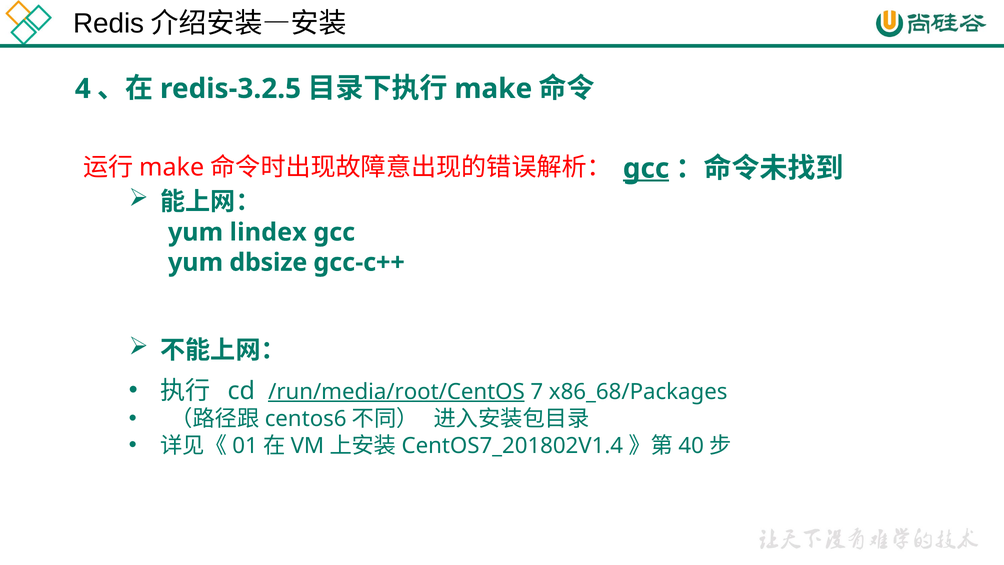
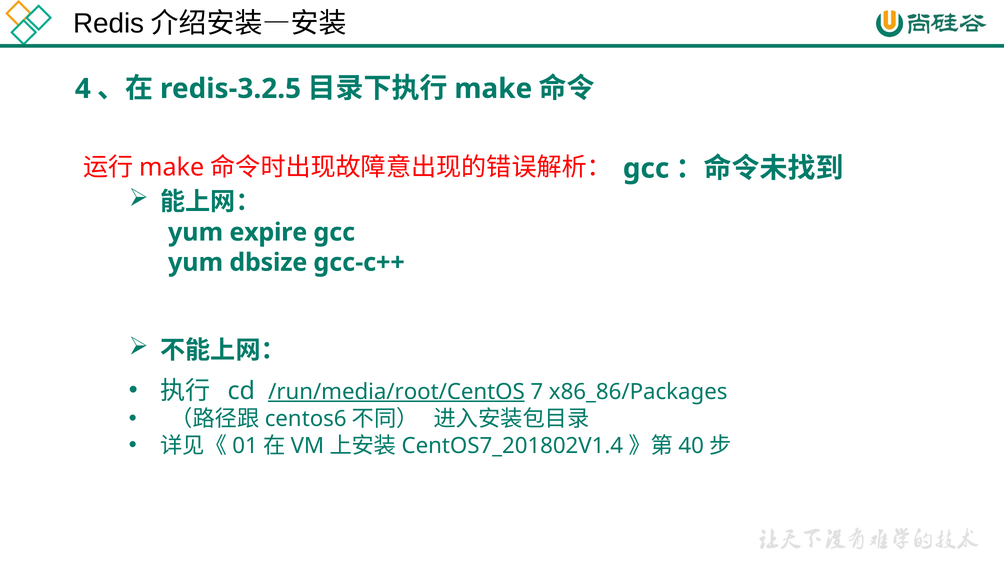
gcc at (646, 168) underline: present -> none
lindex: lindex -> expire
x86_68/Packages: x86_68/Packages -> x86_86/Packages
